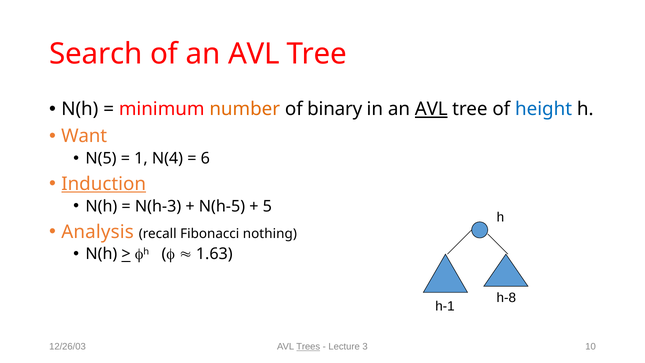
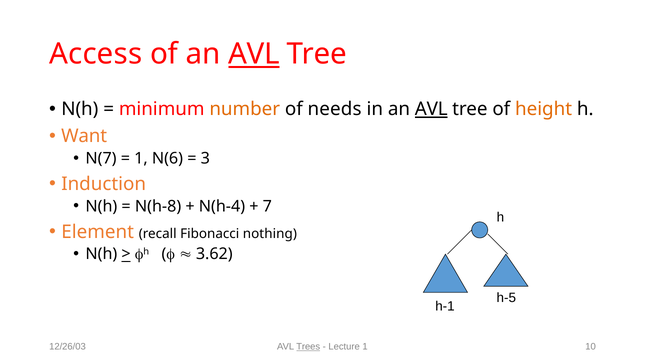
Search: Search -> Access
AVL at (254, 54) underline: none -> present
binary: binary -> needs
height colour: blue -> orange
N(5: N(5 -> N(7
N(4: N(4 -> N(6
6: 6 -> 3
Induction underline: present -> none
N(h-3: N(h-3 -> N(h-8
N(h-5: N(h-5 -> N(h-4
5: 5 -> 7
Analysis: Analysis -> Element
1.63: 1.63 -> 3.62
h-8: h-8 -> h-5
Lecture 3: 3 -> 1
